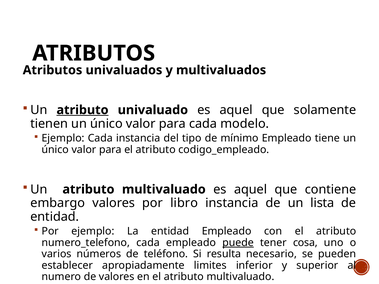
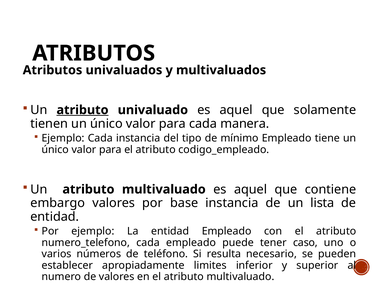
modelo: modelo -> manera
libro: libro -> base
puede underline: present -> none
cosa: cosa -> caso
